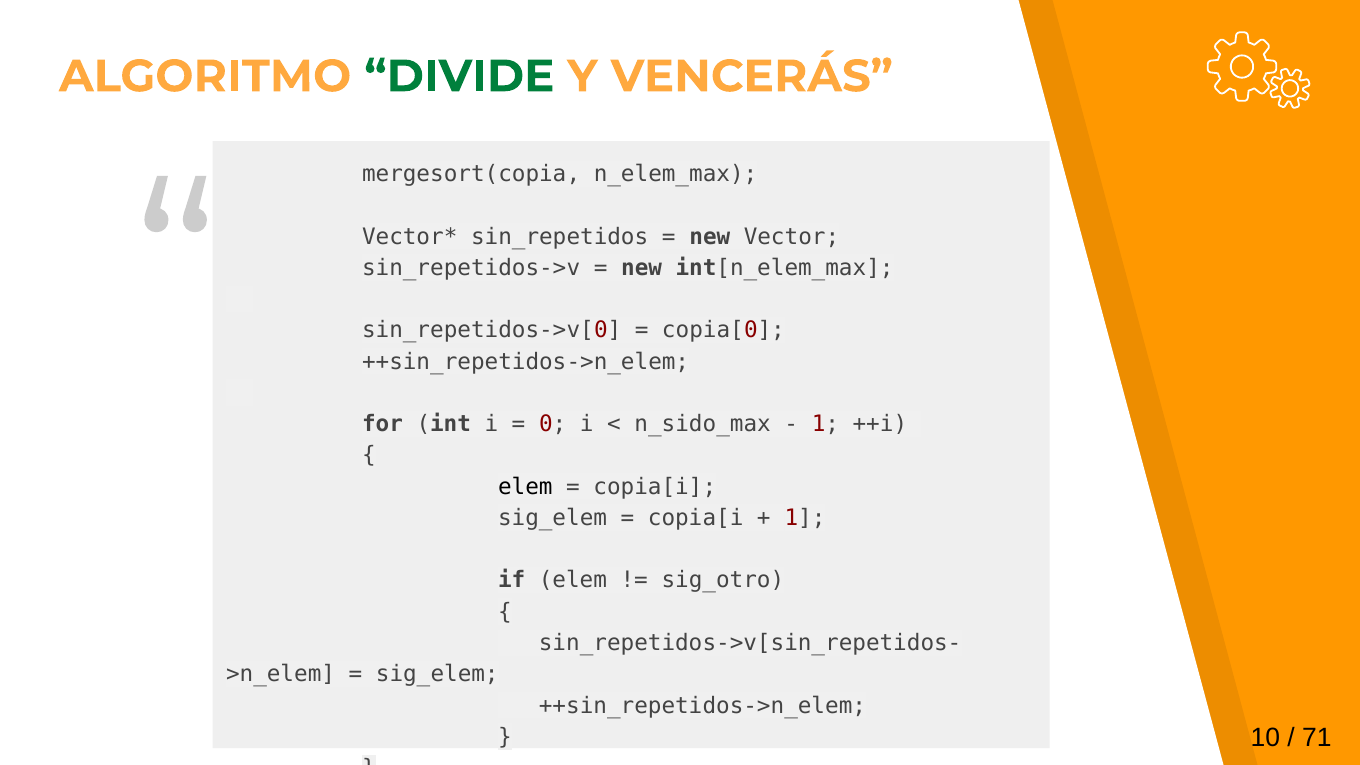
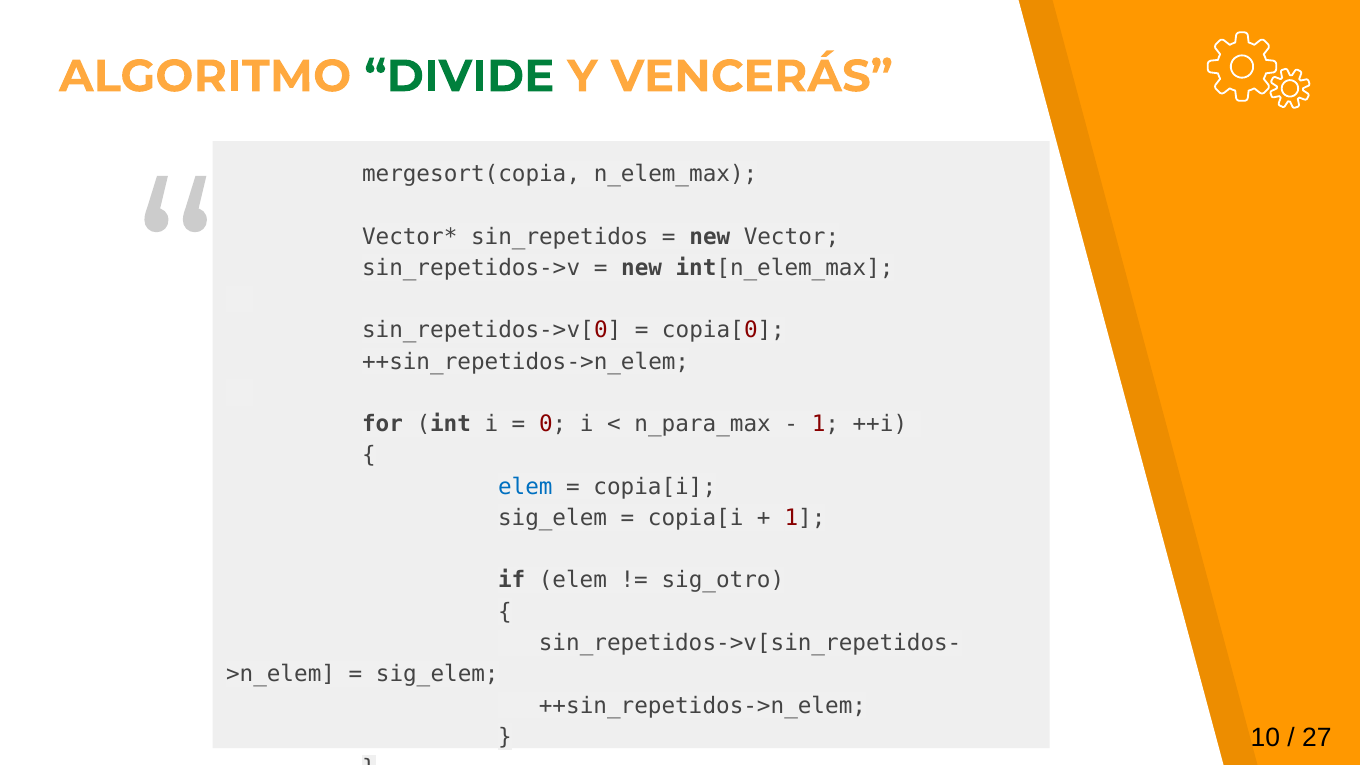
n_sido_max: n_sido_max -> n_para_max
elem at (525, 487) colour: black -> blue
71: 71 -> 27
